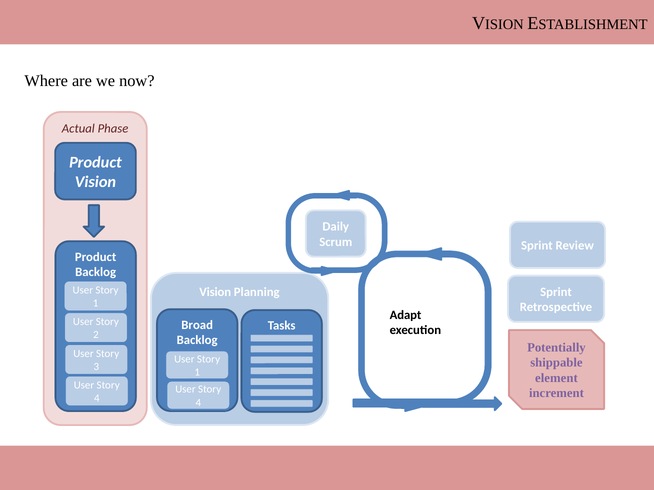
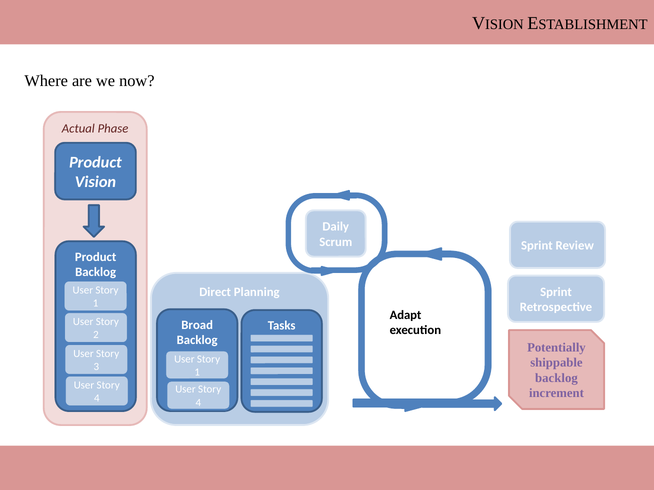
Vision at (215, 292): Vision -> Direct
element at (556, 378): element -> backlog
